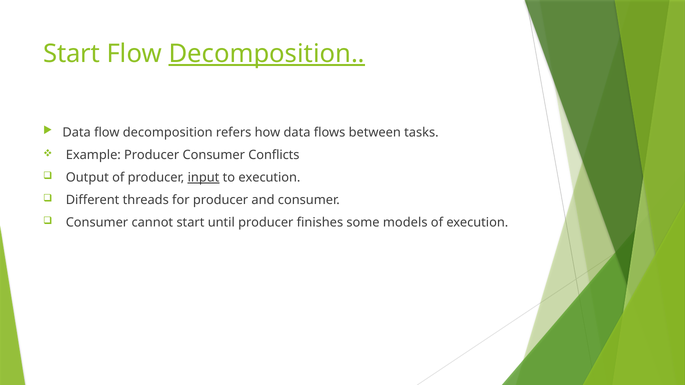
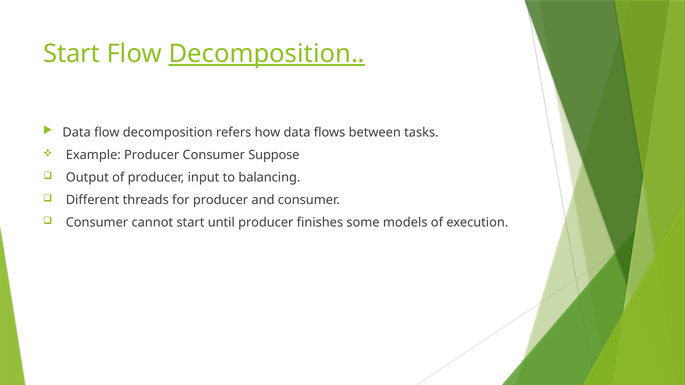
Conflicts: Conflicts -> Suppose
input underline: present -> none
to execution: execution -> balancing
